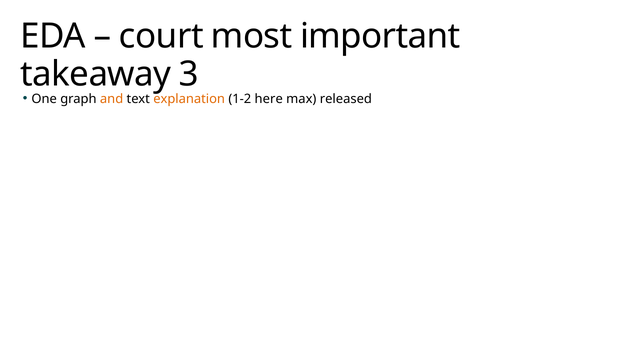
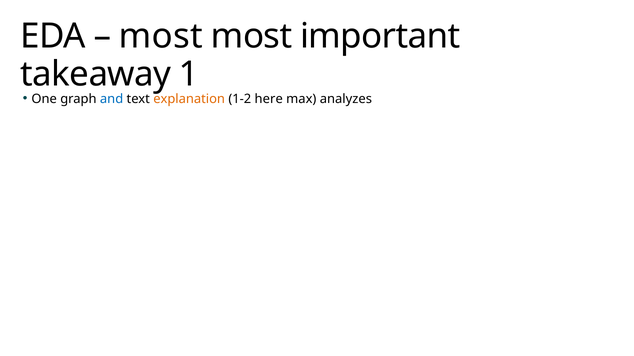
court at (161, 36): court -> most
3: 3 -> 1
and colour: orange -> blue
released: released -> analyzes
